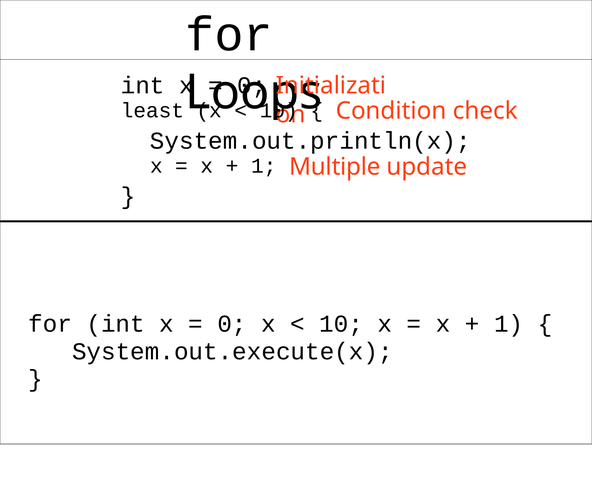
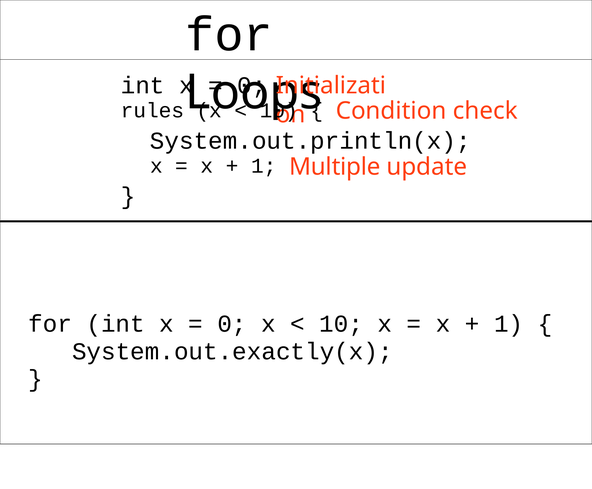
least: least -> rules
System.out.execute(x: System.out.execute(x -> System.out.exactly(x
